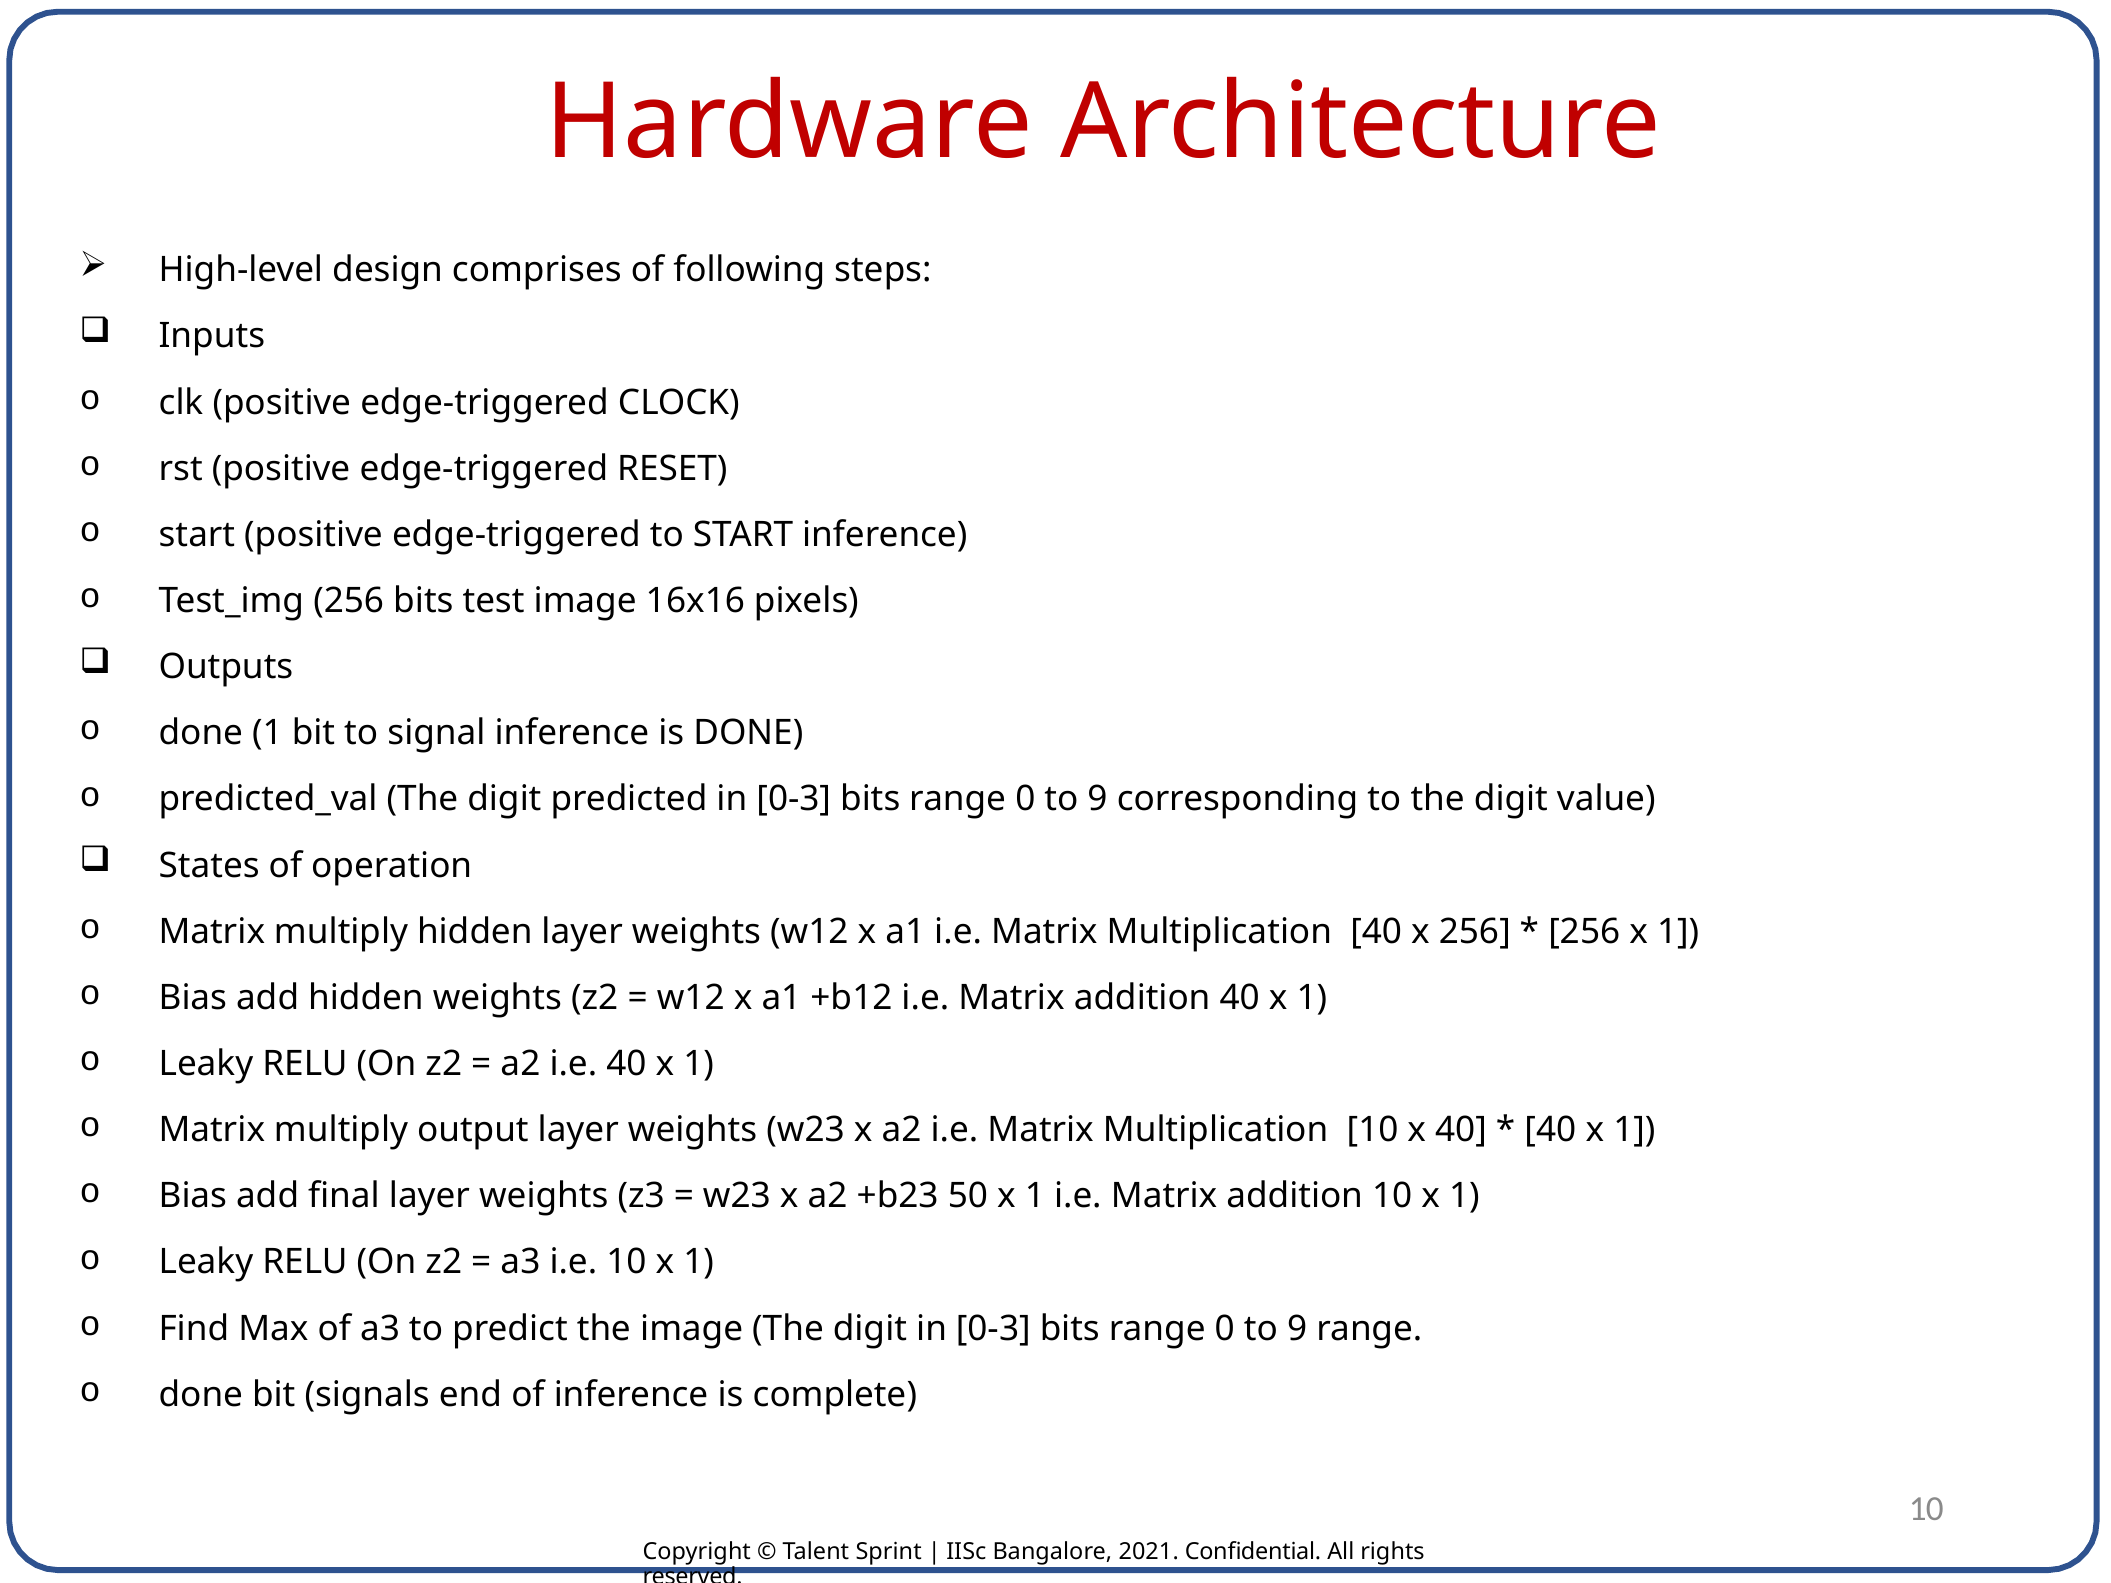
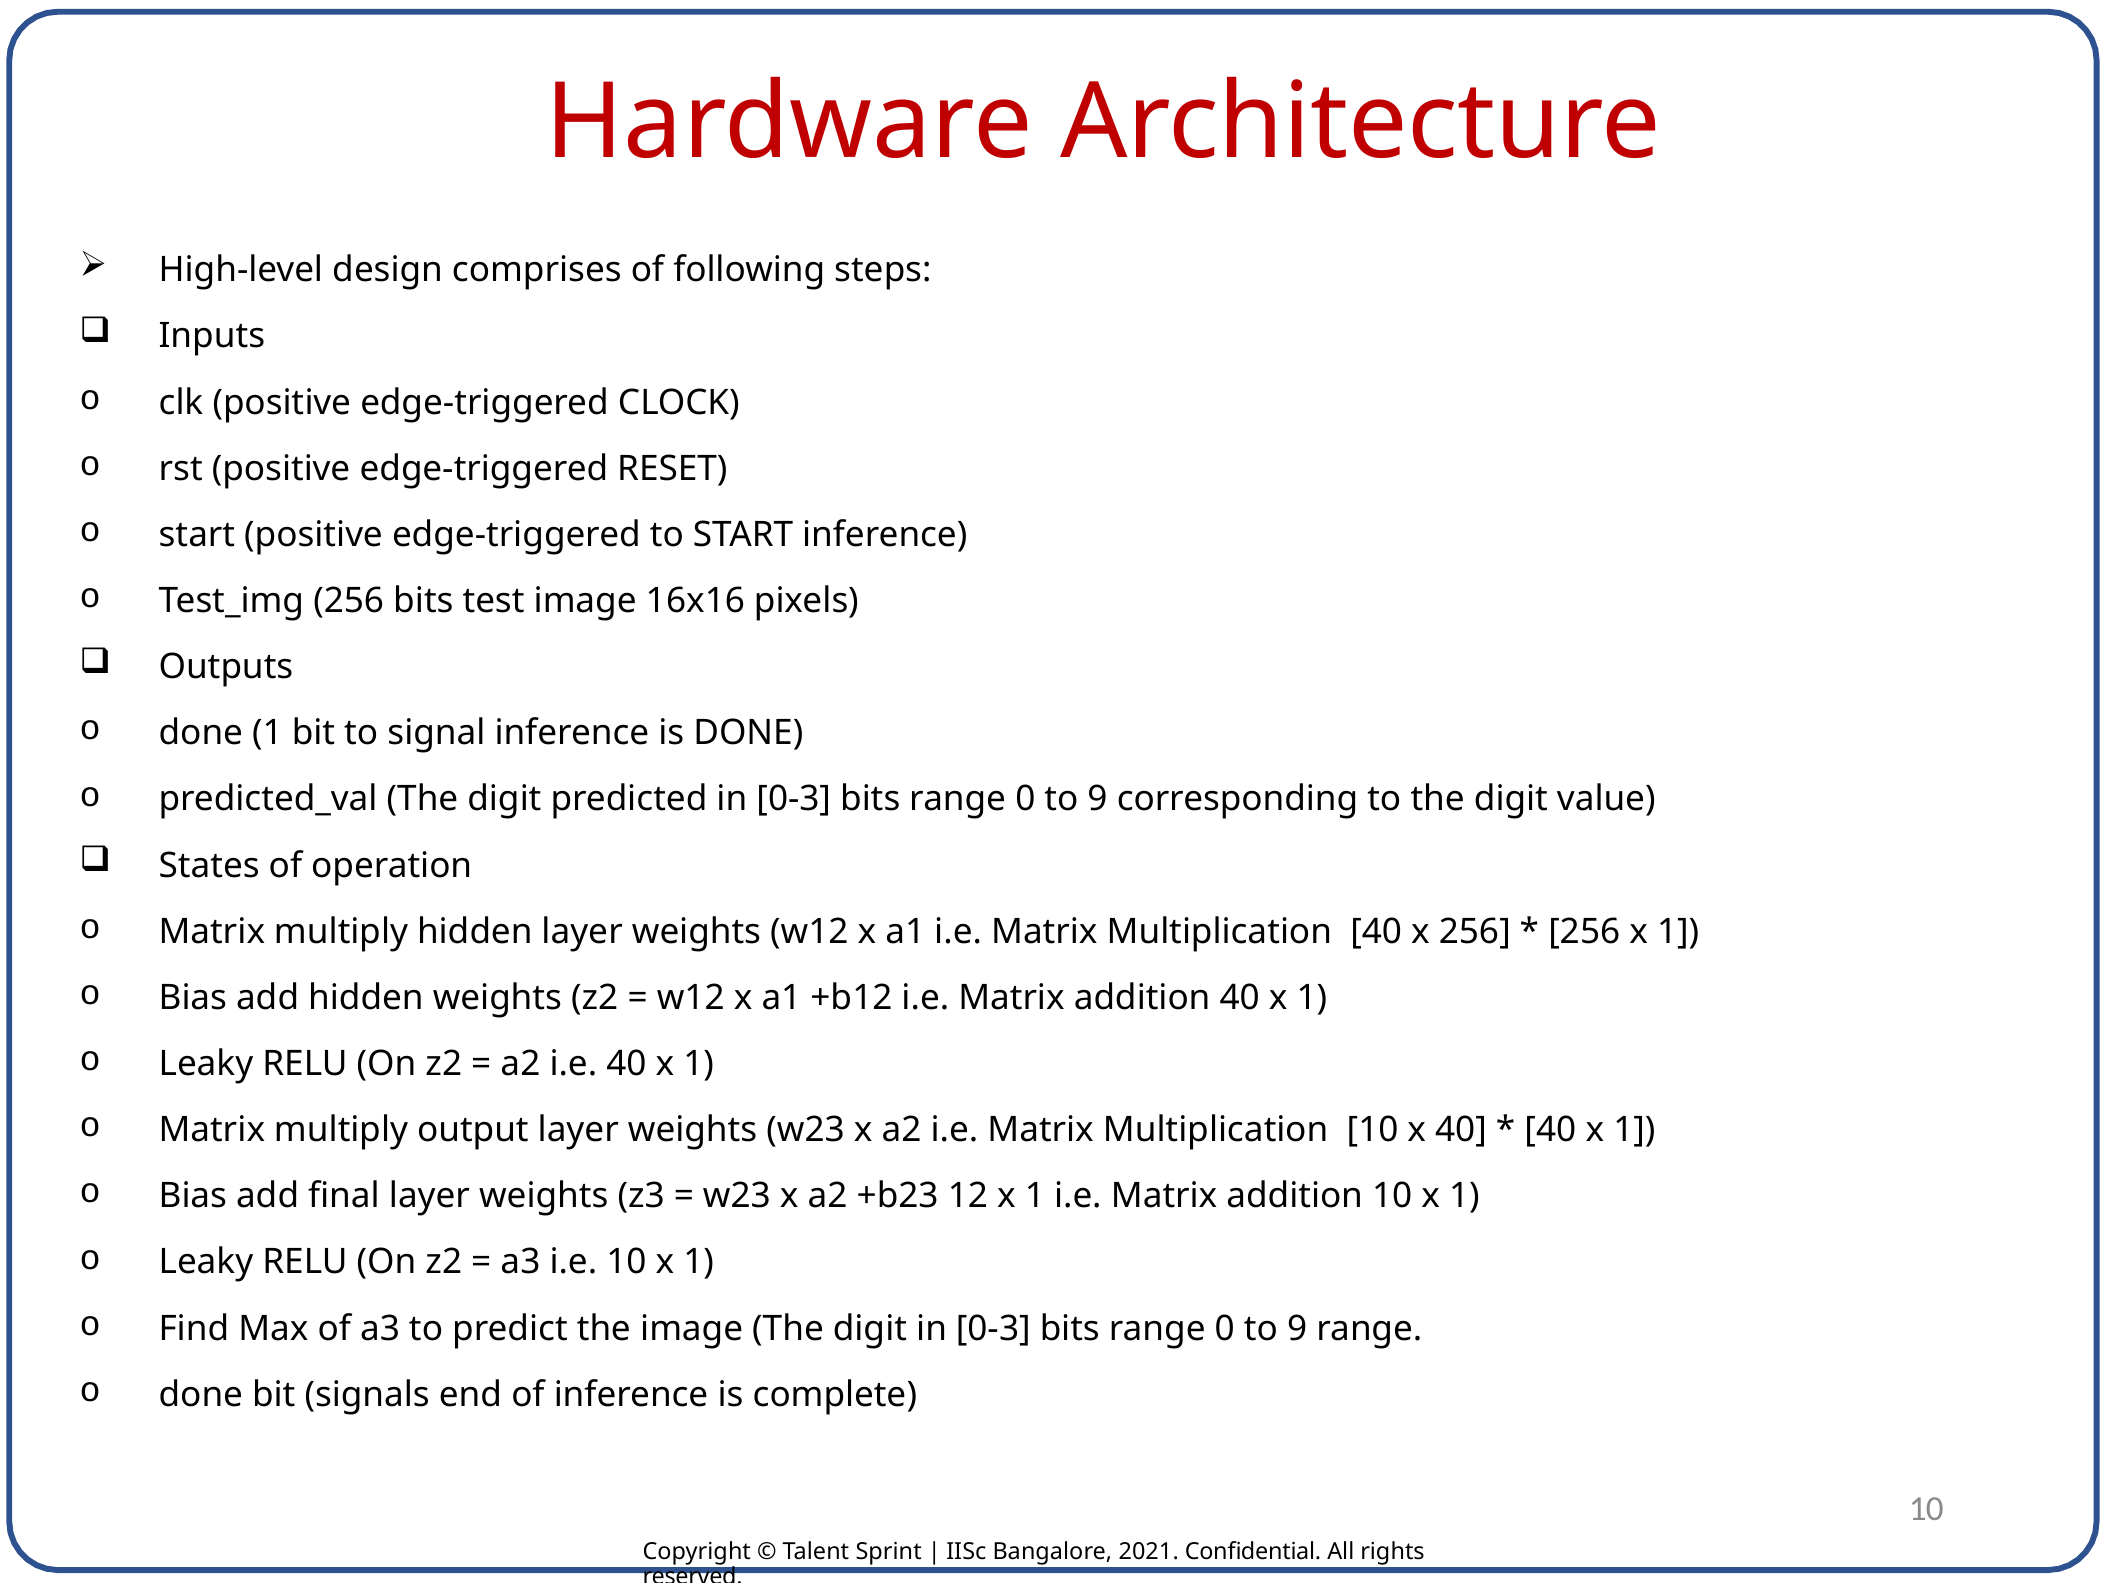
50: 50 -> 12
